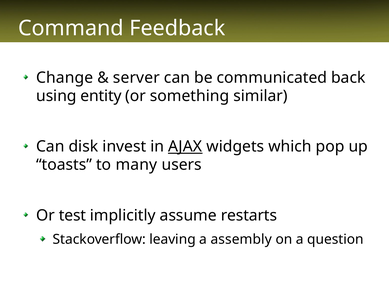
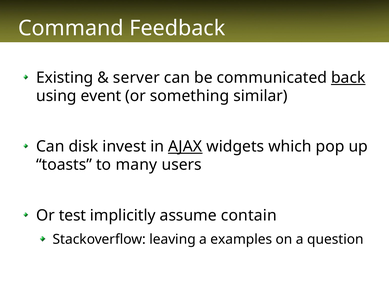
Change: Change -> Existing
back underline: none -> present
entity: entity -> event
restarts: restarts -> contain
assembly: assembly -> examples
